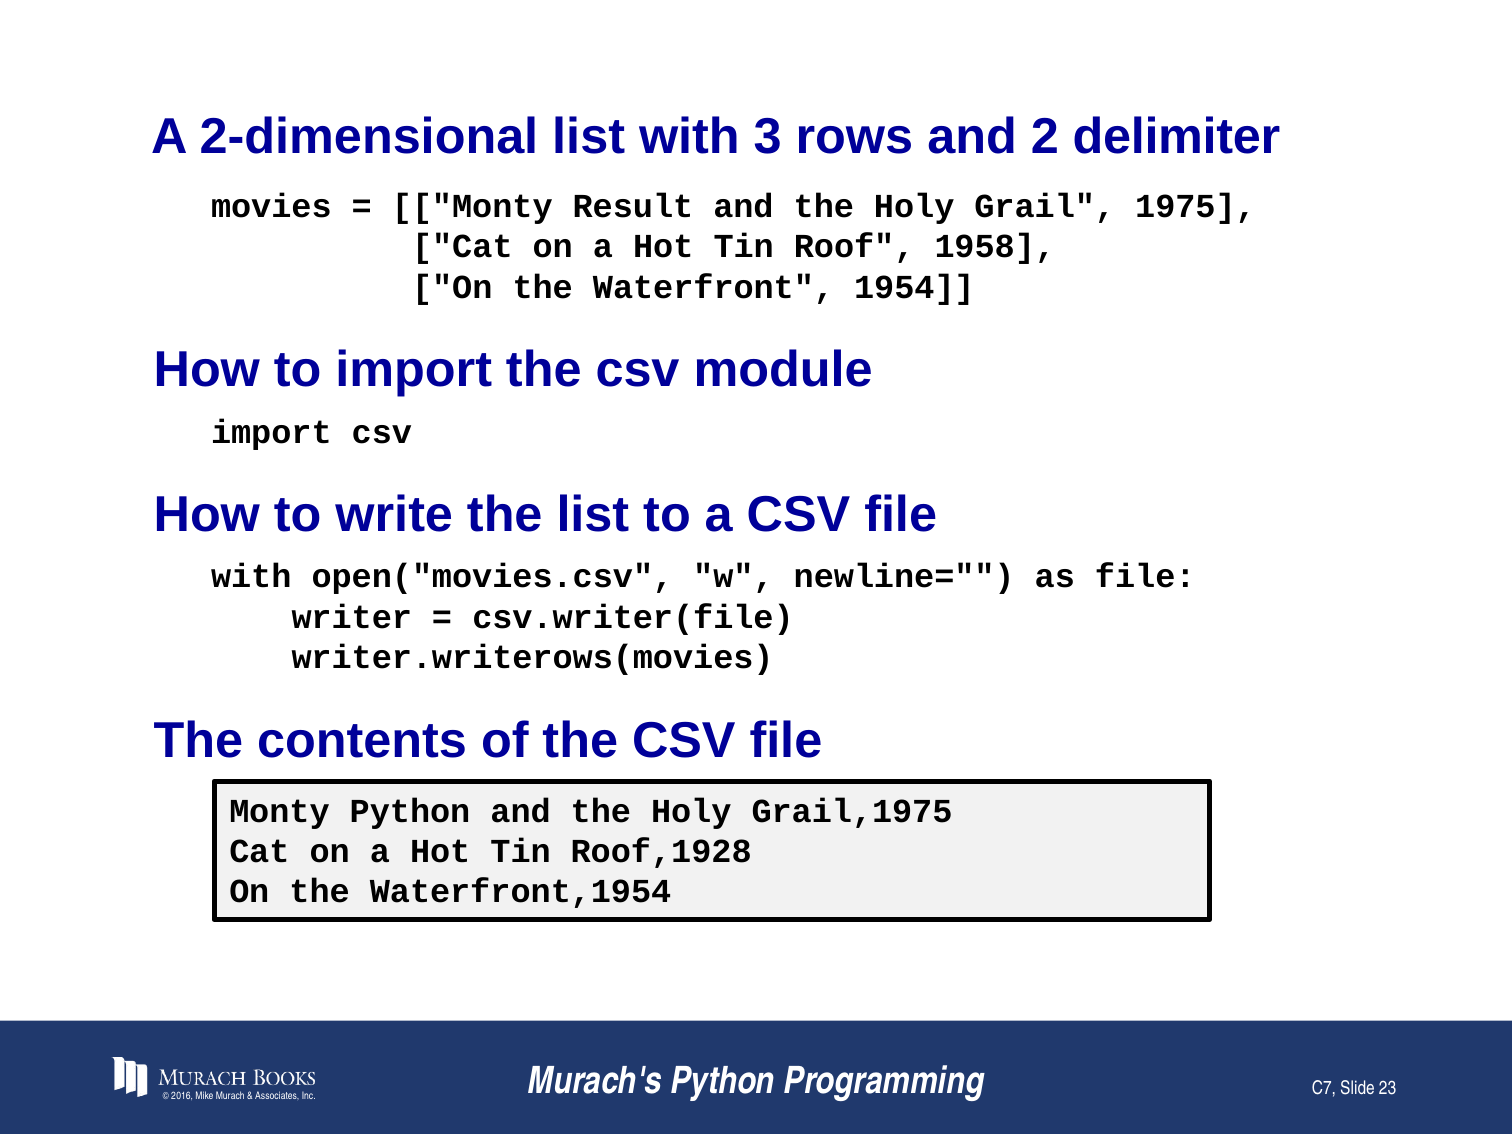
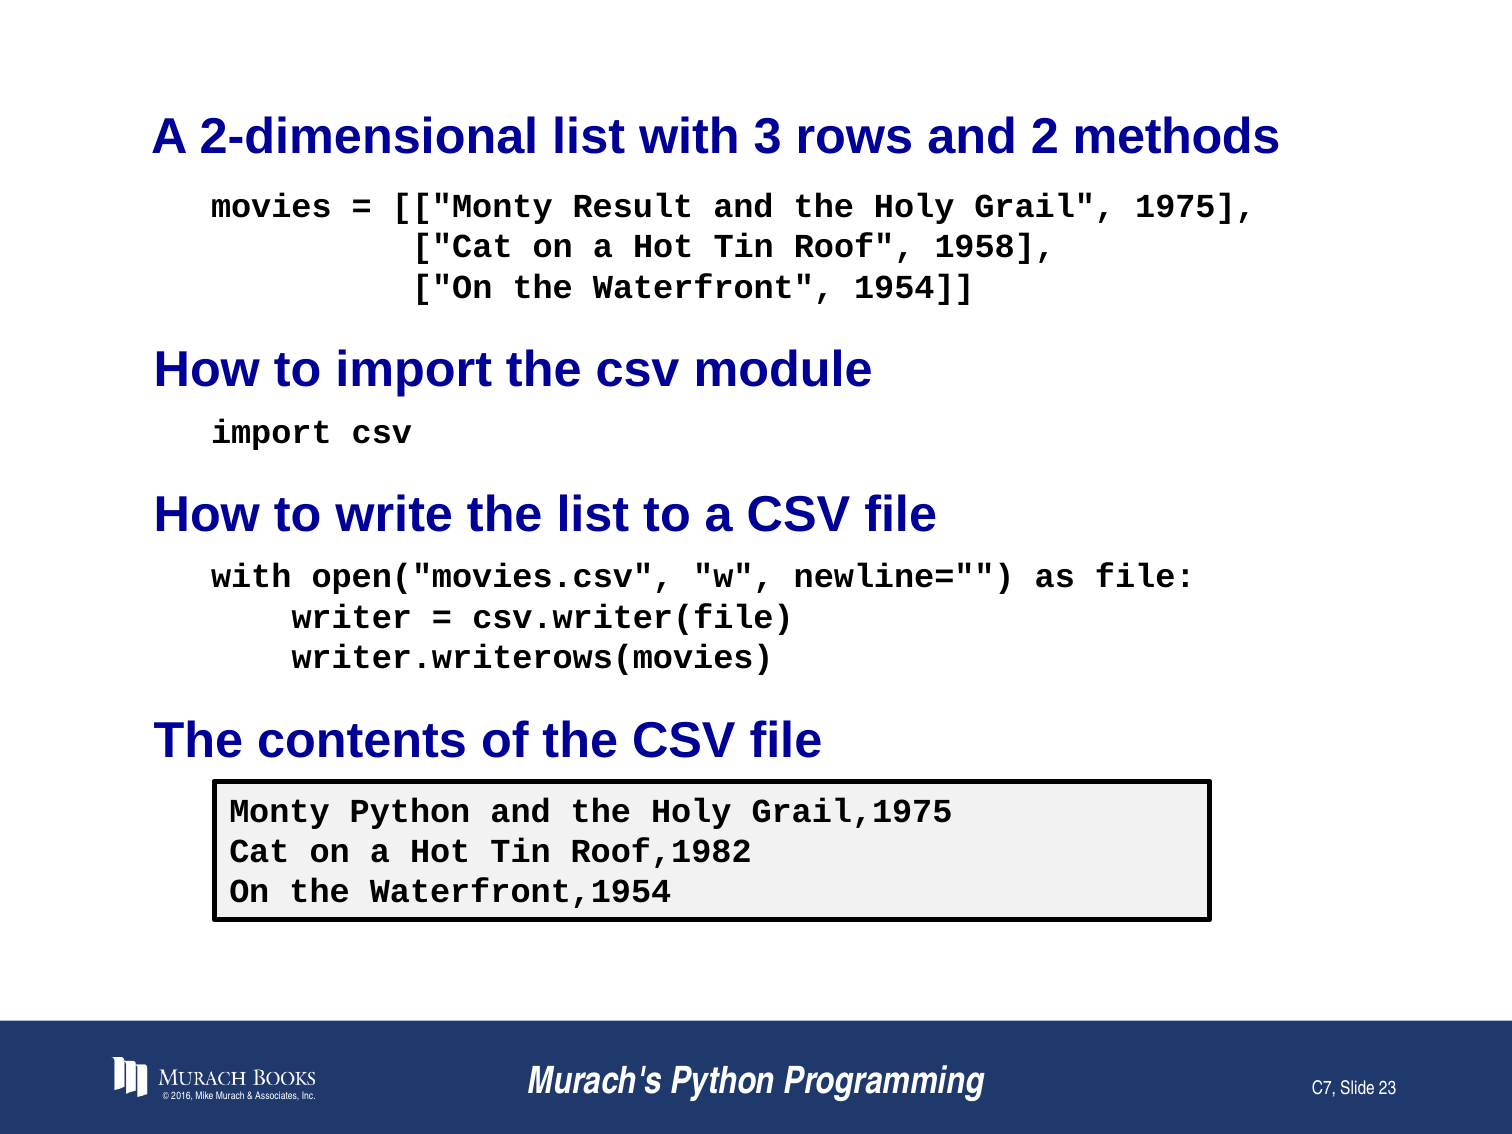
delimiter: delimiter -> methods
Roof,1928: Roof,1928 -> Roof,1982
